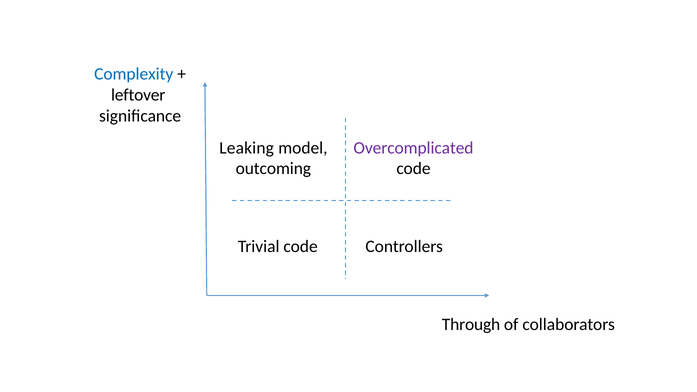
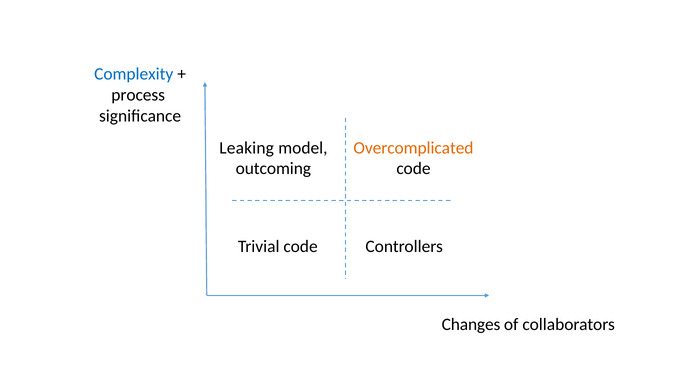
leftover: leftover -> process
Overcomplicated colour: purple -> orange
Through: Through -> Changes
